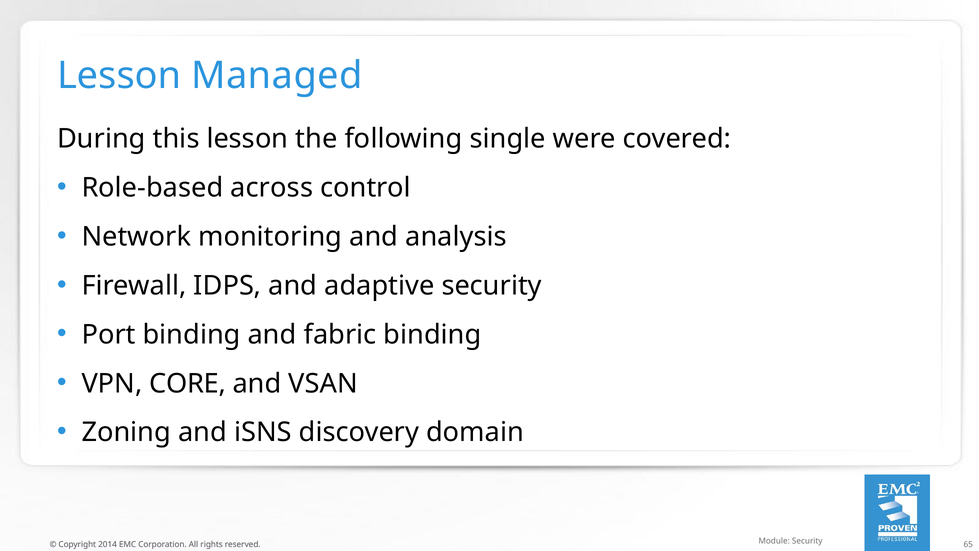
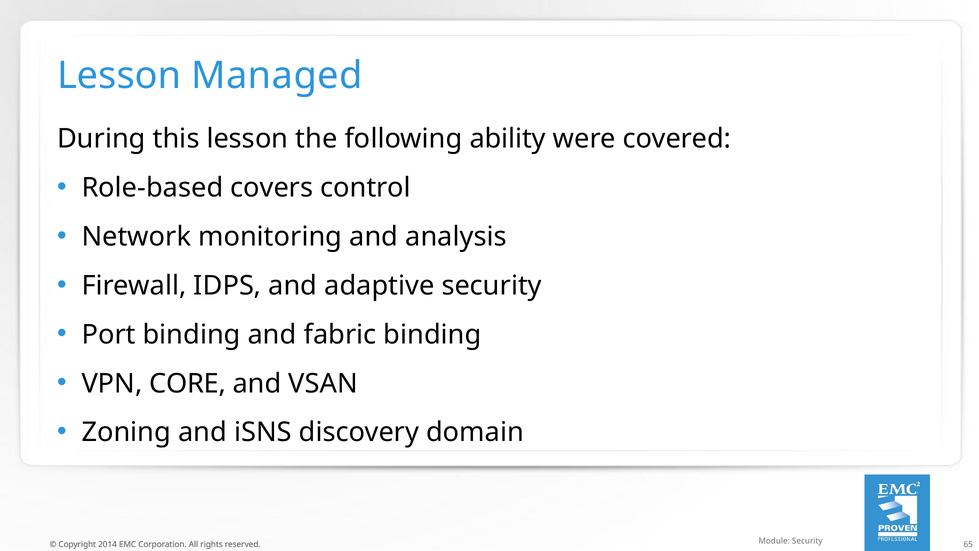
single: single -> ability
across: across -> covers
